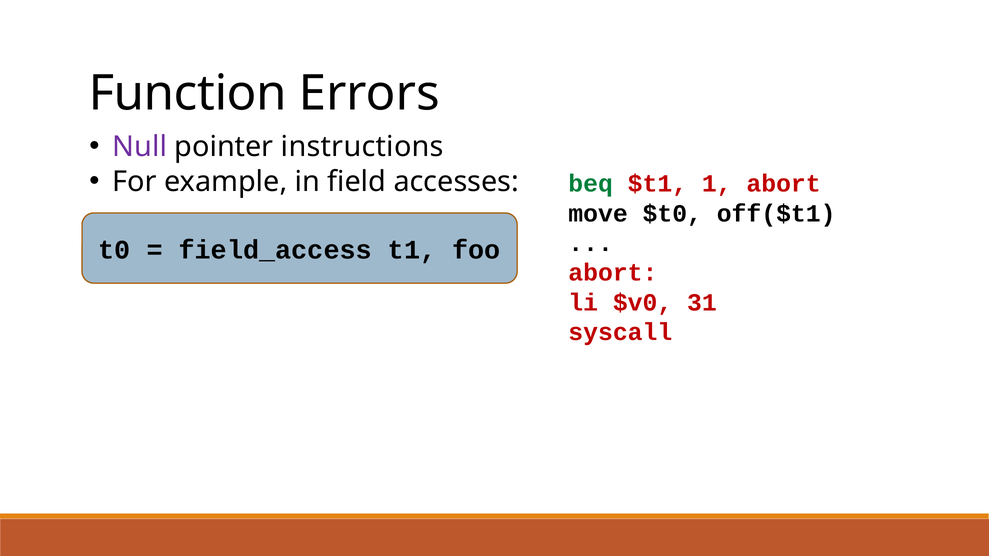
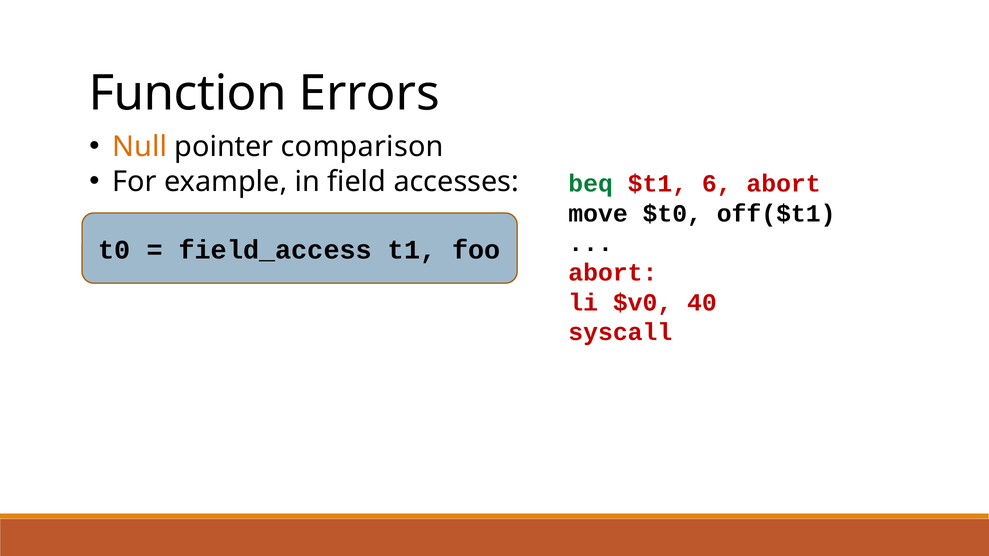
Null colour: purple -> orange
instructions: instructions -> comparison
1: 1 -> 6
31: 31 -> 40
